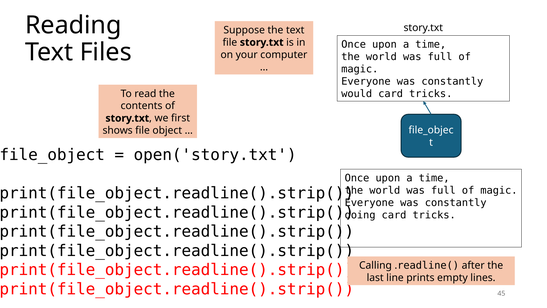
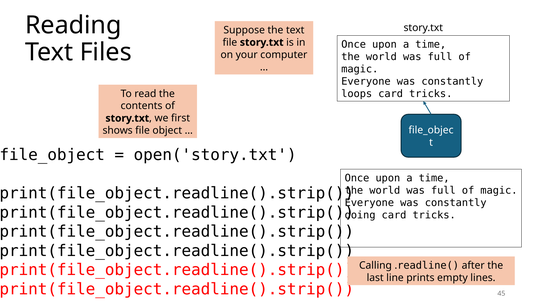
would: would -> loops
